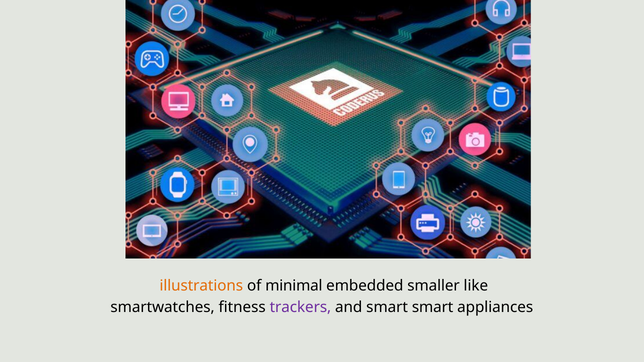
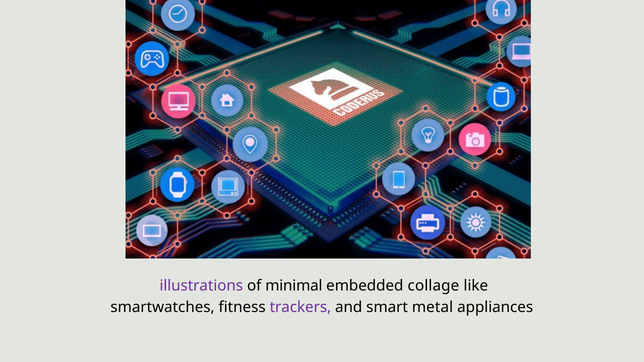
illustrations colour: orange -> purple
smaller: smaller -> collage
smart smart: smart -> metal
